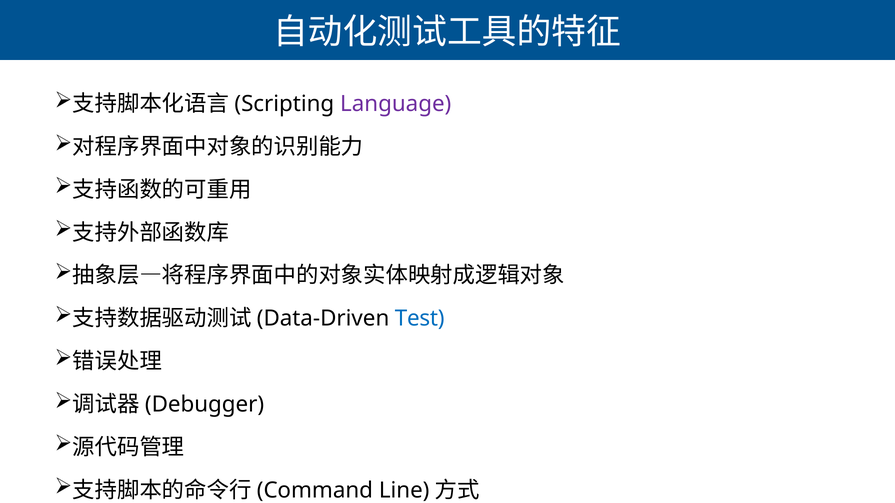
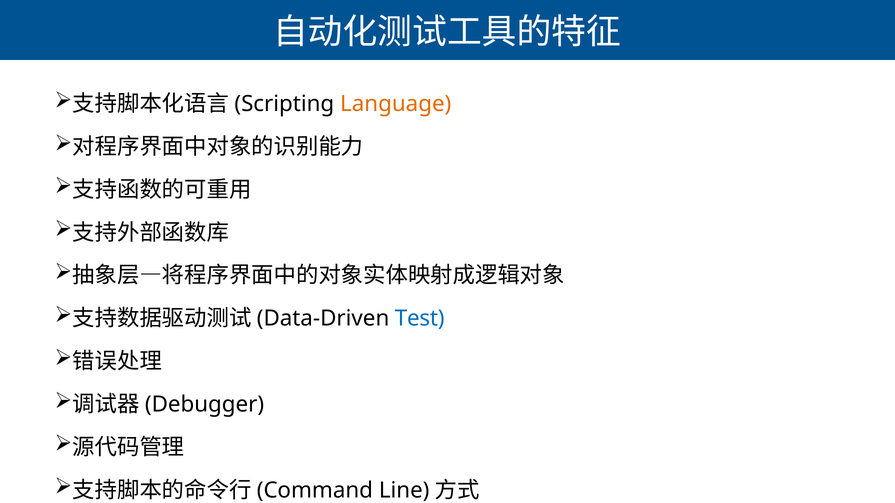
Language colour: purple -> orange
